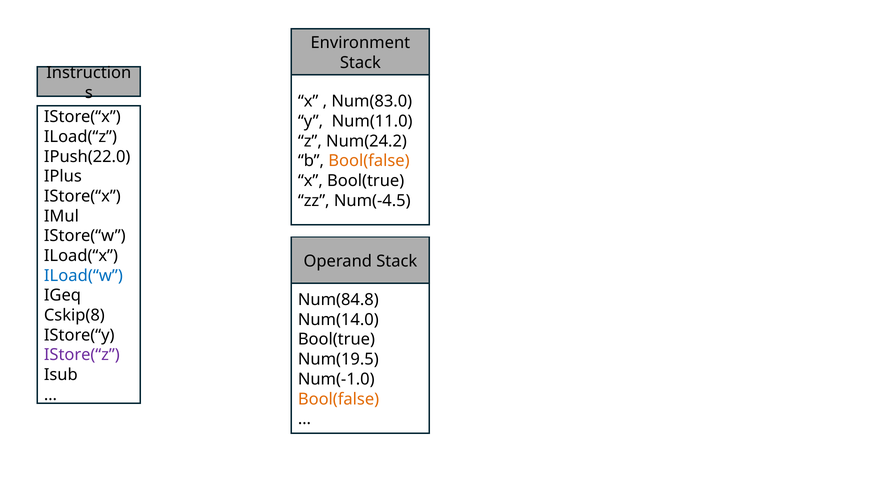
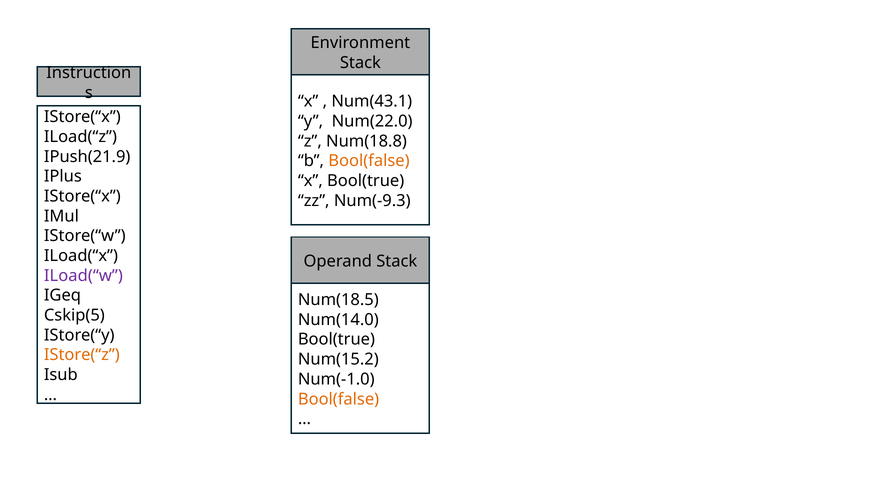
Num(83.0: Num(83.0 -> Num(43.1
Num(11.0: Num(11.0 -> Num(22.0
Num(24.2: Num(24.2 -> Num(18.8
IPush(22.0: IPush(22.0 -> IPush(21.9
Num(-4.5: Num(-4.5 -> Num(-9.3
ILoad(“w colour: blue -> purple
Num(84.8: Num(84.8 -> Num(18.5
Cskip(8: Cskip(8 -> Cskip(5
IStore(“z colour: purple -> orange
Num(19.5: Num(19.5 -> Num(15.2
